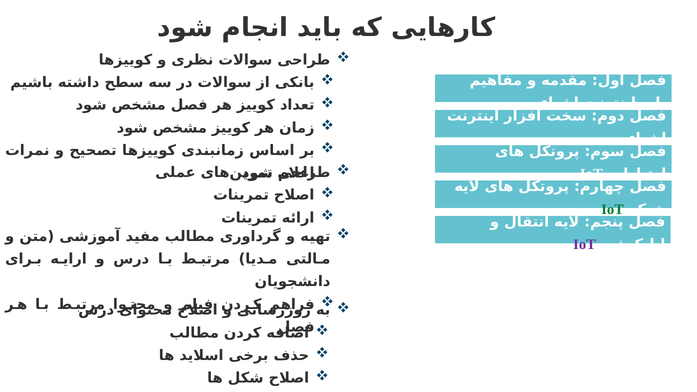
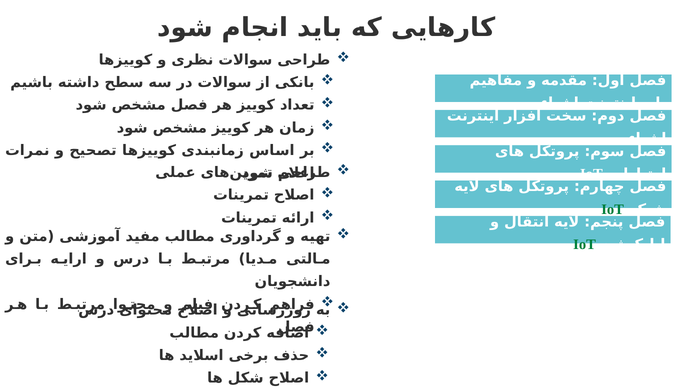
IoT at (585, 245) colour: purple -> green
